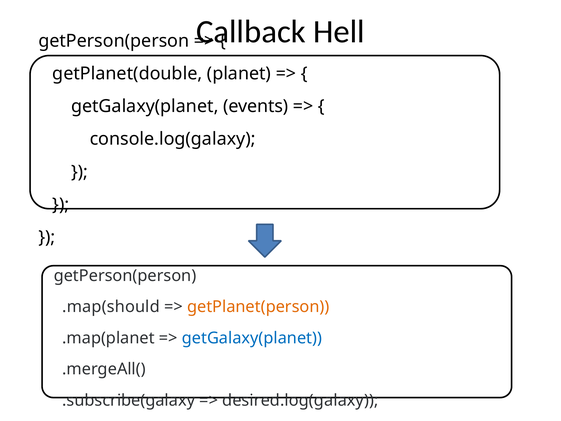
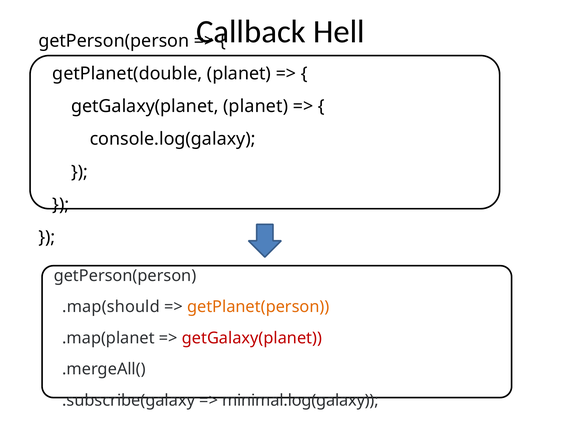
getGalaxy(planet events: events -> planet
getGalaxy(planet at (252, 338) colour: blue -> red
desired.log(galaxy: desired.log(galaxy -> minimal.log(galaxy
